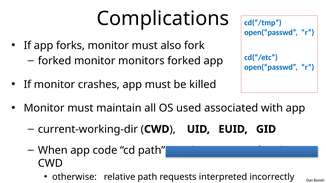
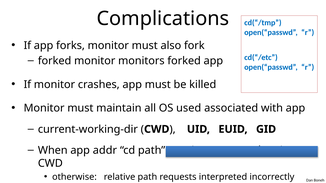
code: code -> addr
